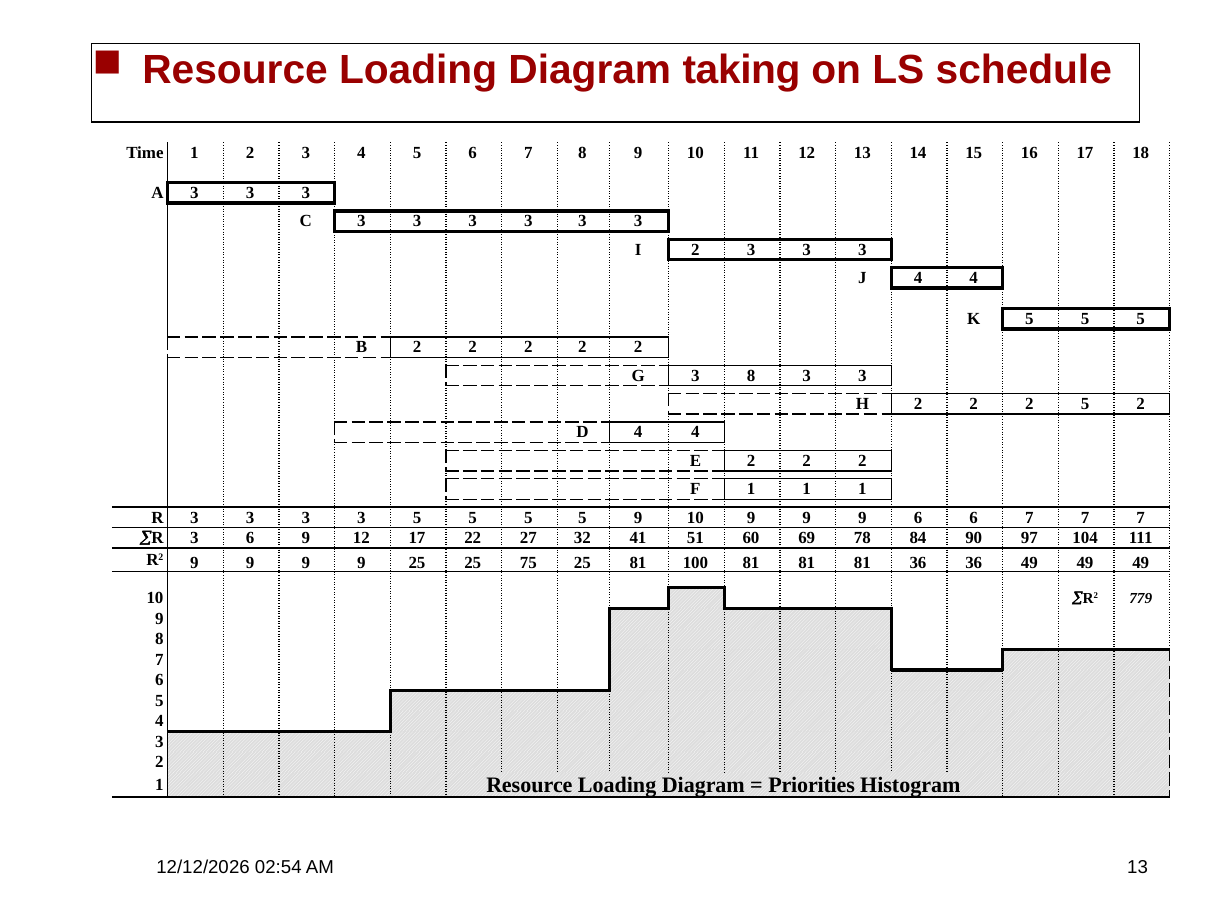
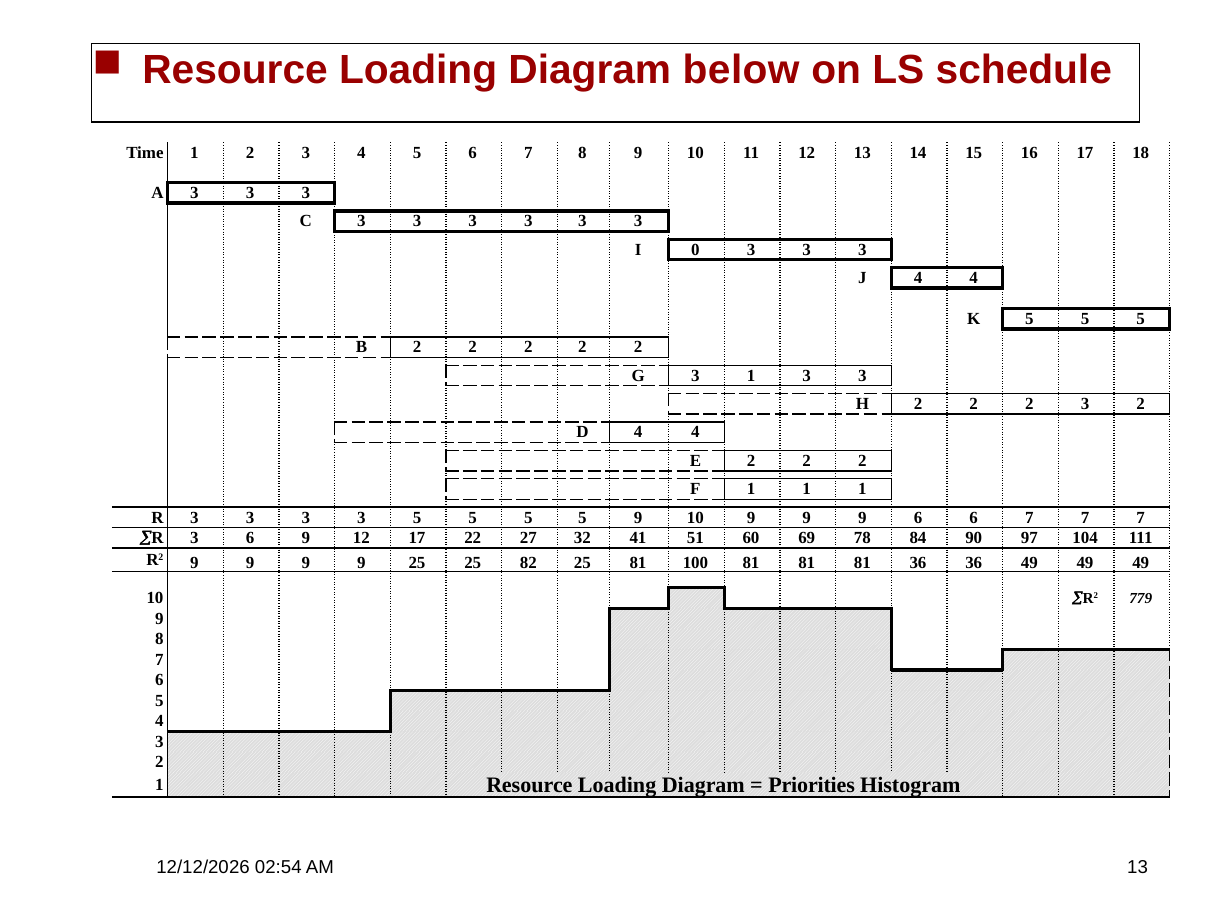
taking: taking -> below
I 2: 2 -> 0
3 8: 8 -> 1
2 2 5: 5 -> 3
75: 75 -> 82
